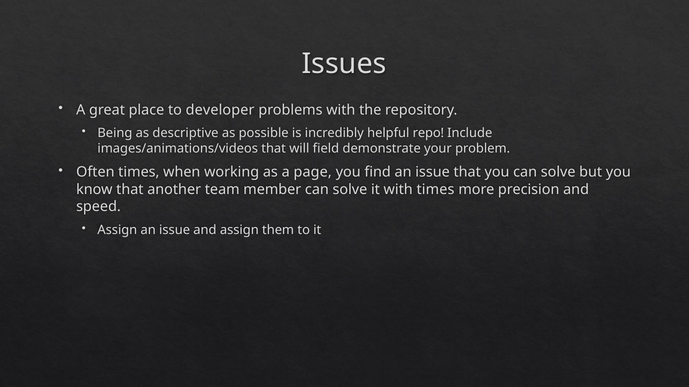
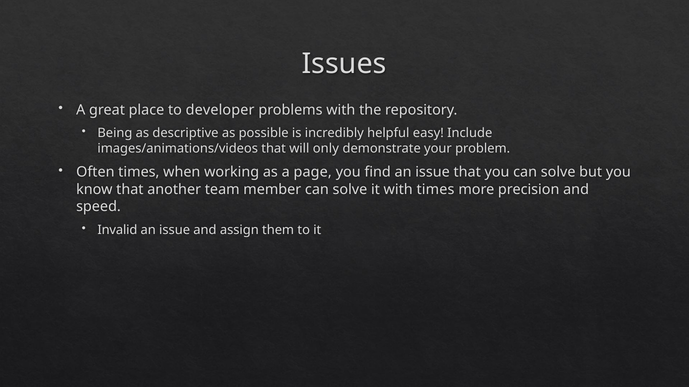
repo: repo -> easy
field: field -> only
Assign at (117, 230): Assign -> Invalid
